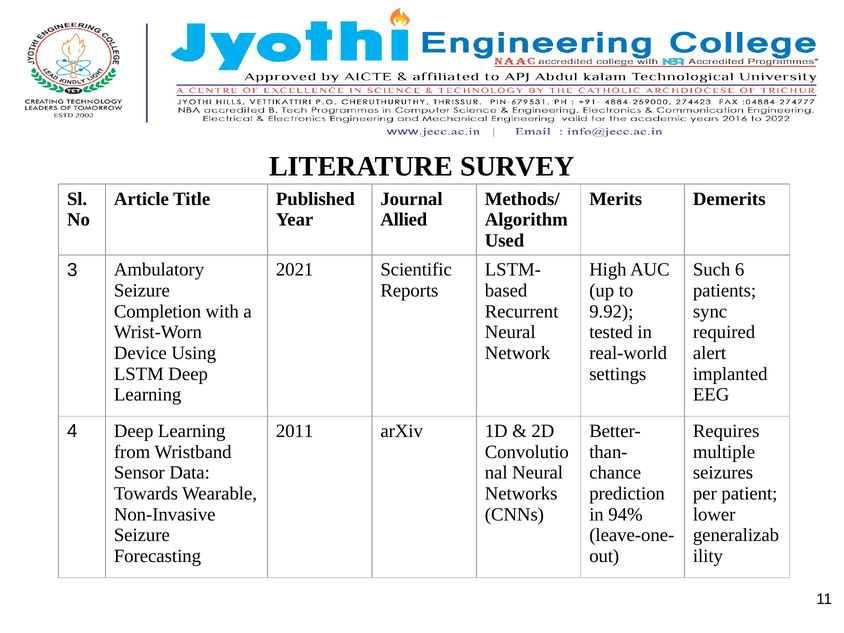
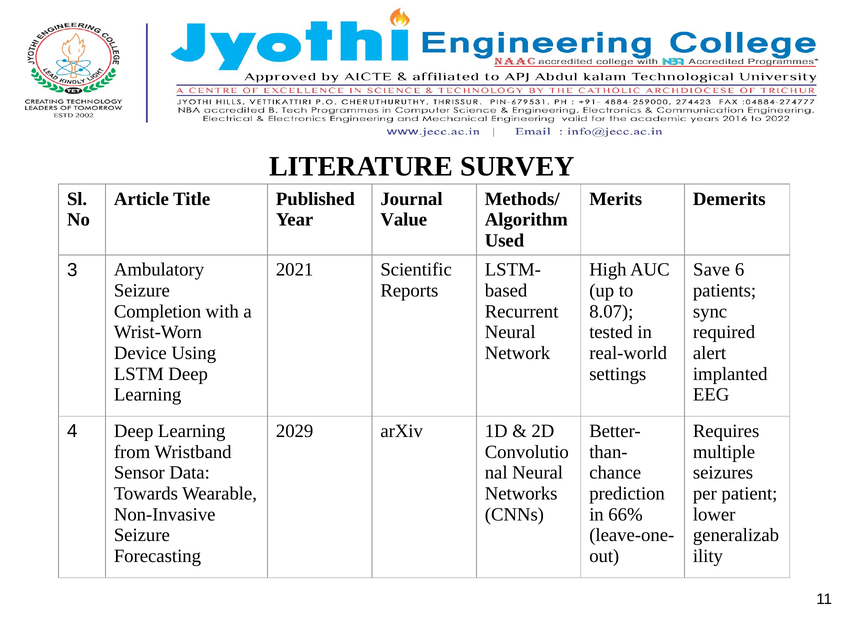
Allied: Allied -> Value
Such: Such -> Save
9.92: 9.92 -> 8.07
2011: 2011 -> 2029
94%: 94% -> 66%
